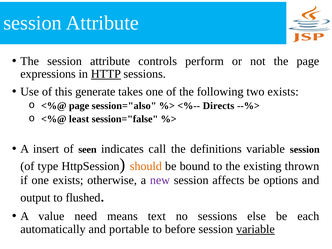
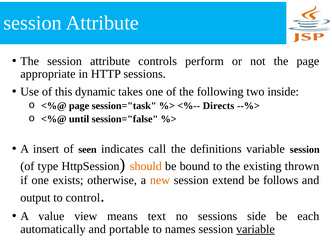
expressions: expressions -> appropriate
HTTP underline: present -> none
generate: generate -> dynamic
two exists: exists -> inside
session="also: session="also -> session="task
least: least -> until
new colour: purple -> orange
affects: affects -> extend
options: options -> follows
flushed: flushed -> control
need: need -> view
else: else -> side
before: before -> names
